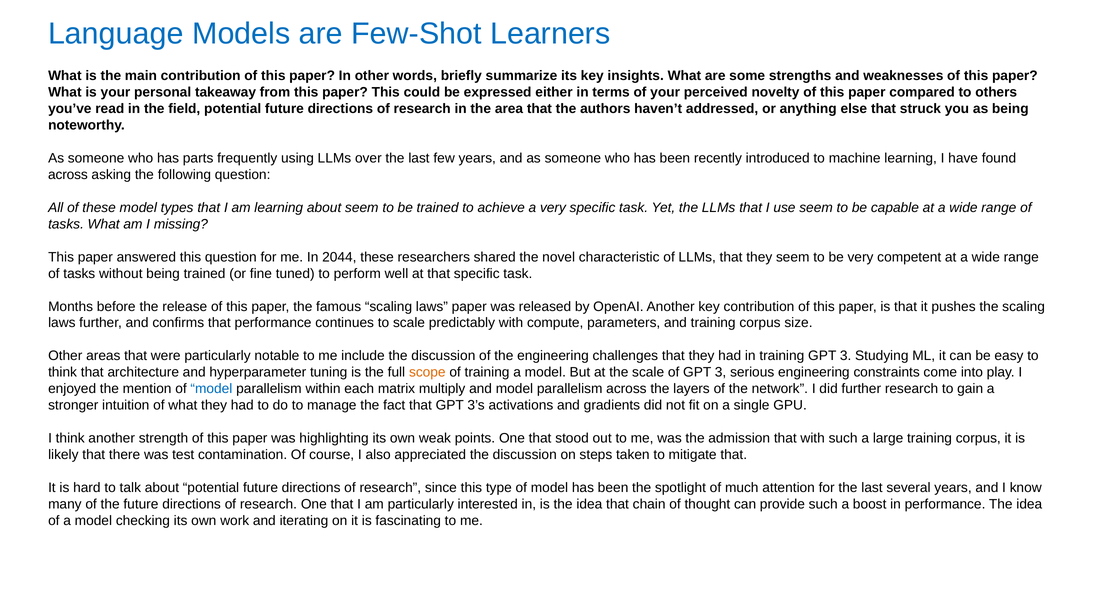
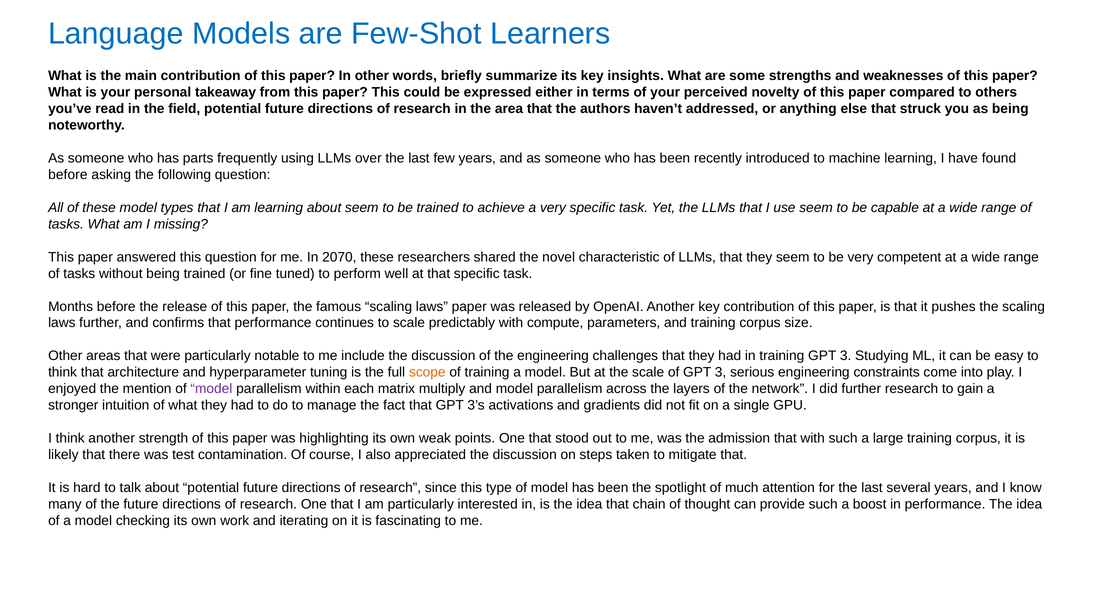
across at (68, 175): across -> before
2044: 2044 -> 2070
model at (211, 389) colour: blue -> purple
